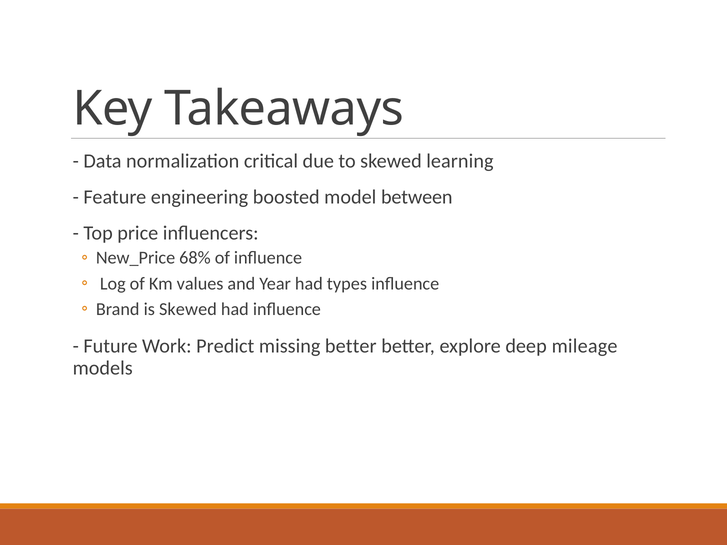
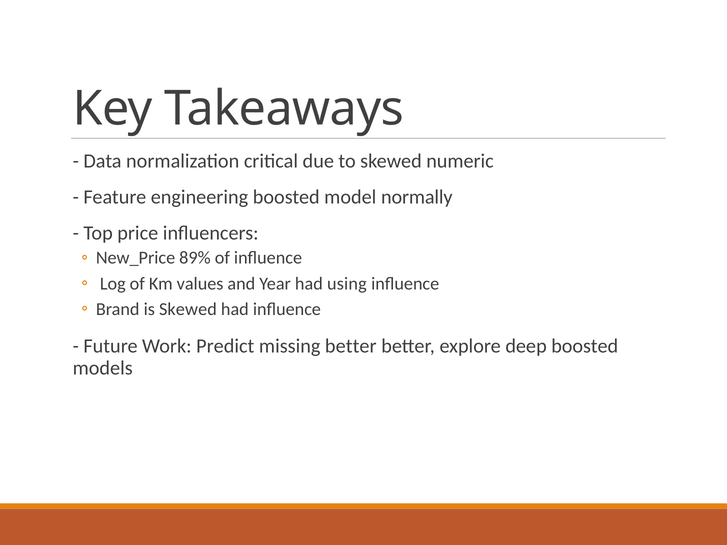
learning: learning -> numeric
between: between -> normally
68%: 68% -> 89%
types: types -> using
deep mileage: mileage -> boosted
